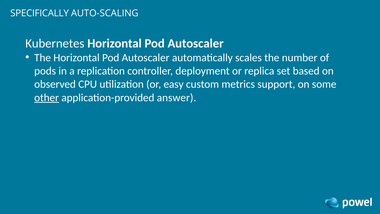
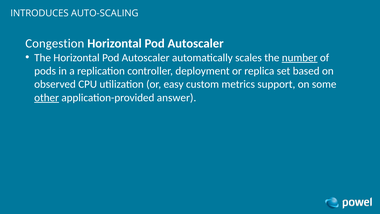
SPECIFICALLY: SPECIFICALLY -> INTRODUCES
Kubernetes: Kubernetes -> Congestion
number underline: none -> present
